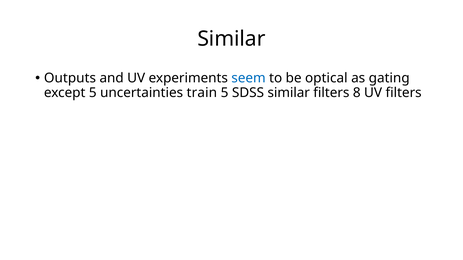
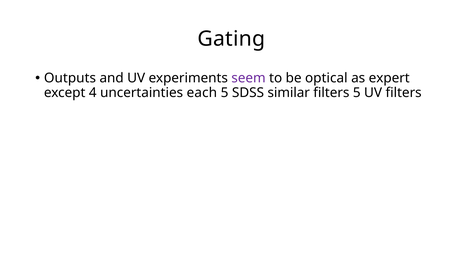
Similar at (231, 39): Similar -> Gating
seem colour: blue -> purple
gating: gating -> expert
except 5: 5 -> 4
train: train -> each
filters 8: 8 -> 5
